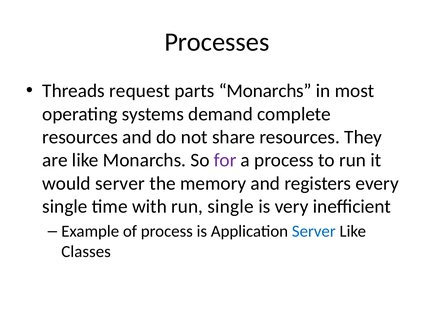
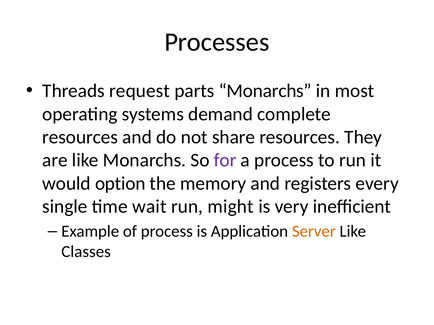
would server: server -> option
with: with -> wait
run single: single -> might
Server at (314, 232) colour: blue -> orange
